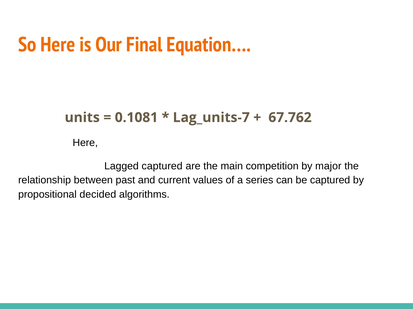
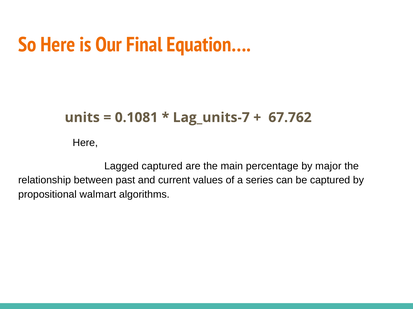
competition: competition -> percentage
decided: decided -> walmart
